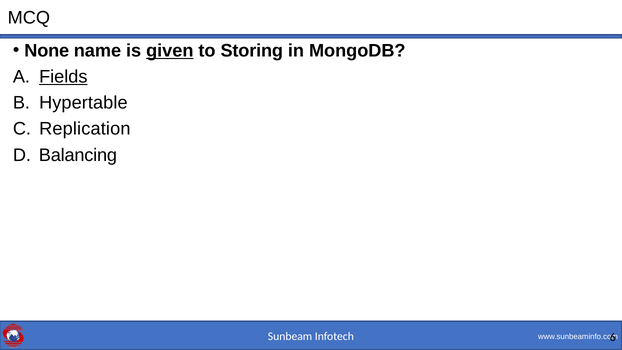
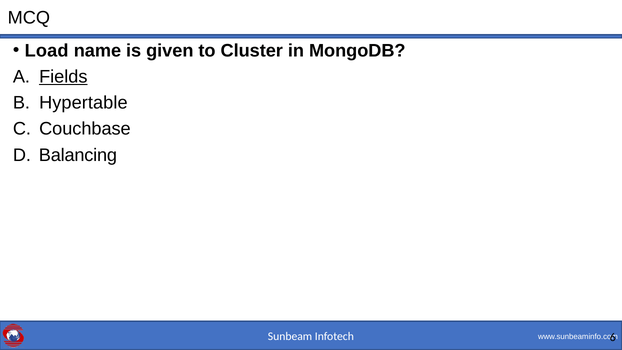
None: None -> Load
given underline: present -> none
Storing: Storing -> Cluster
Replication: Replication -> Couchbase
